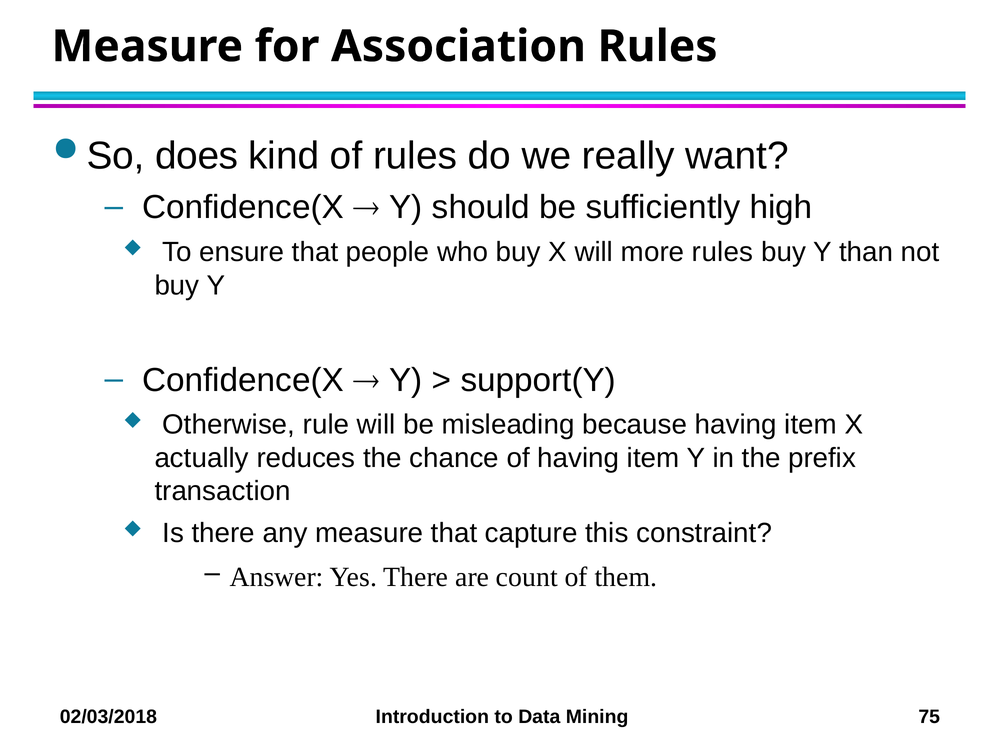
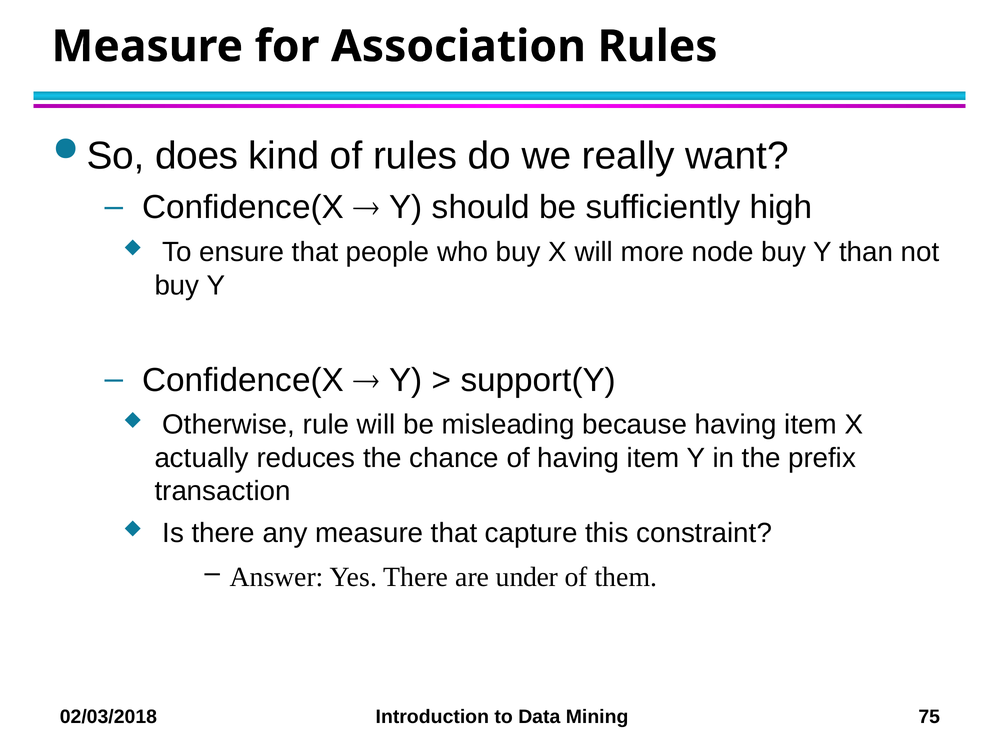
more rules: rules -> node
count: count -> under
